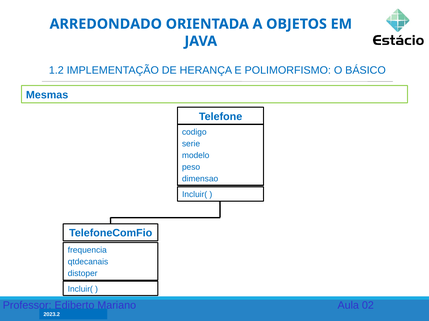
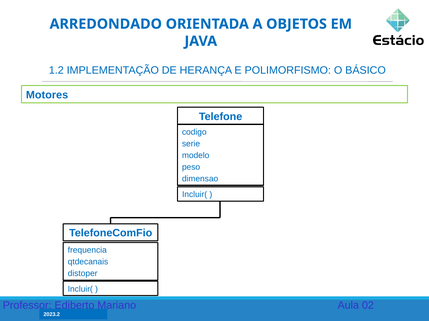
Mesmas: Mesmas -> Motores
